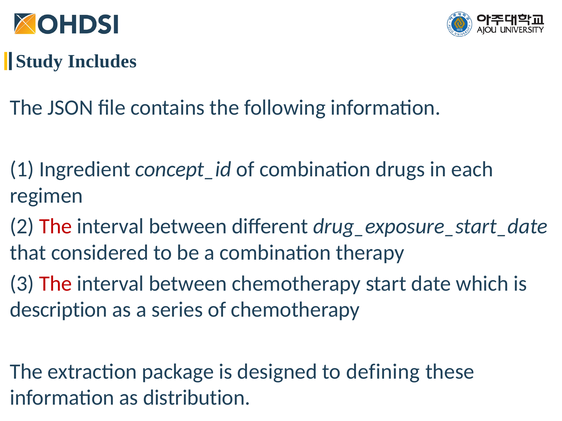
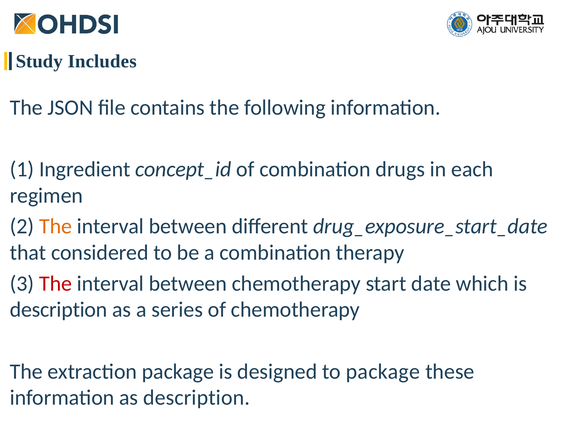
The at (56, 227) colour: red -> orange
to defining: defining -> package
as distribution: distribution -> description
